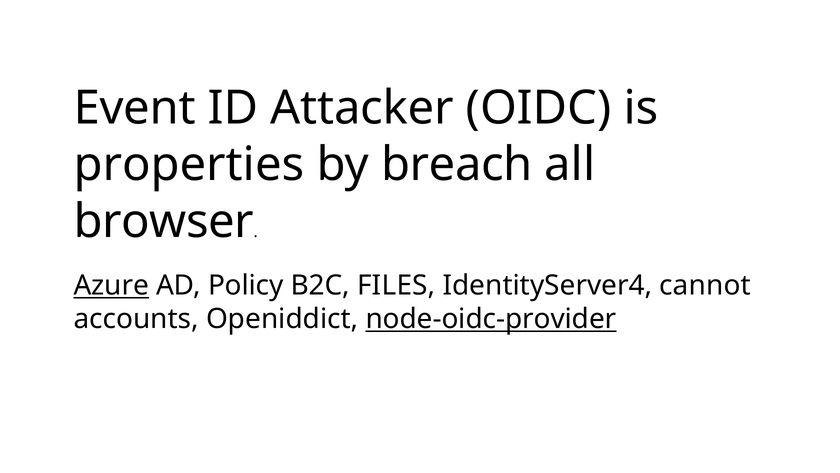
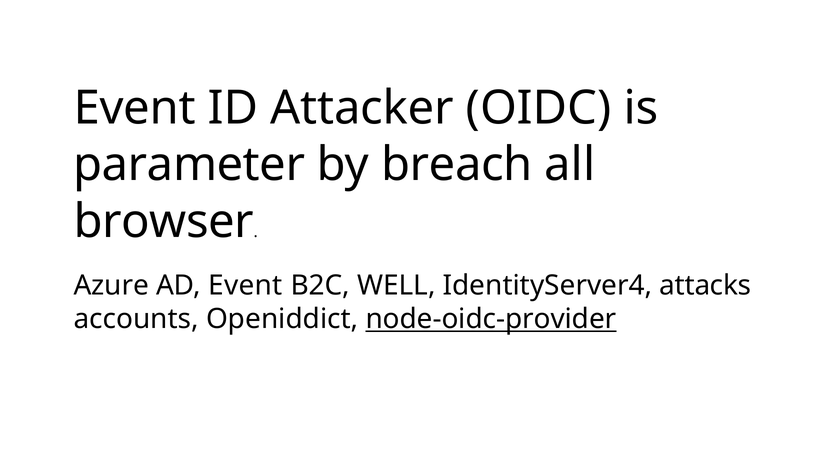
properties: properties -> parameter
Azure underline: present -> none
AD Policy: Policy -> Event
FILES: FILES -> WELL
cannot: cannot -> attacks
